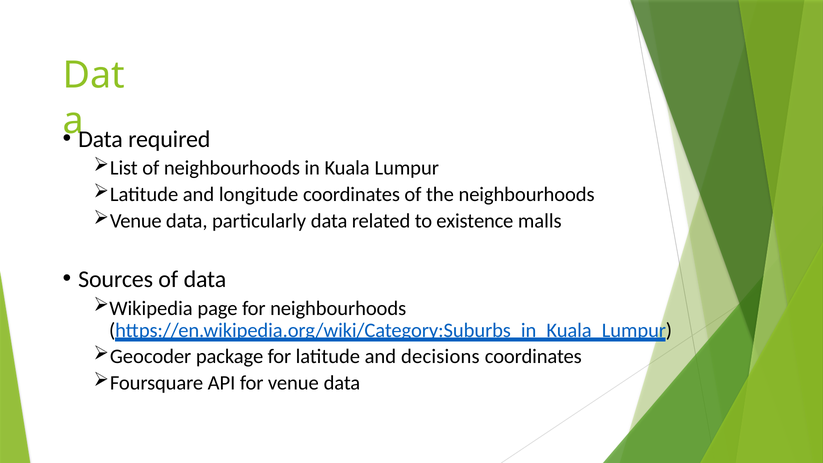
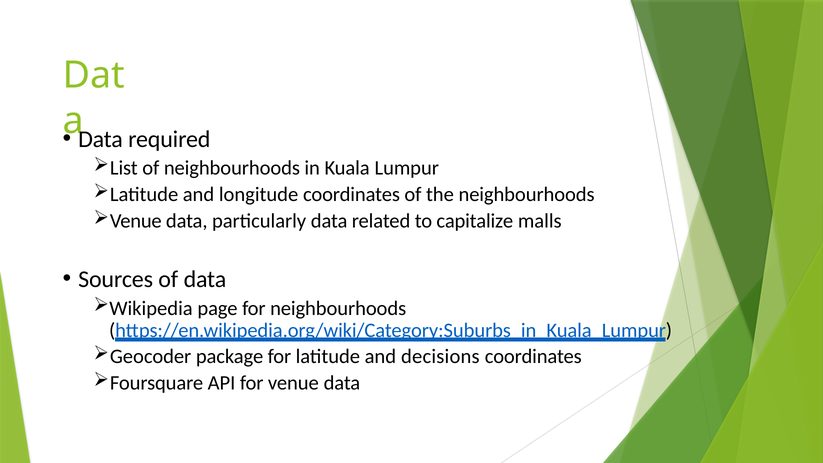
existence: existence -> capitalize
